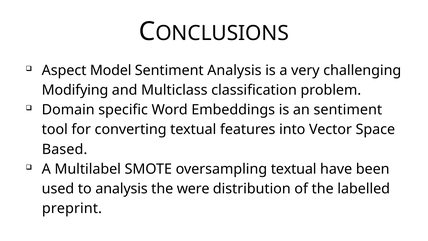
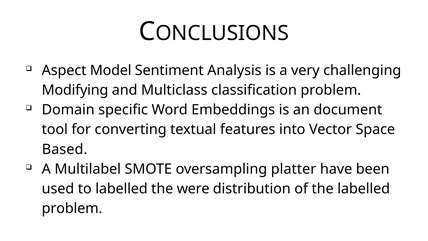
an sentiment: sentiment -> document
oversampling textual: textual -> platter
to analysis: analysis -> labelled
preprint at (72, 208): preprint -> problem
